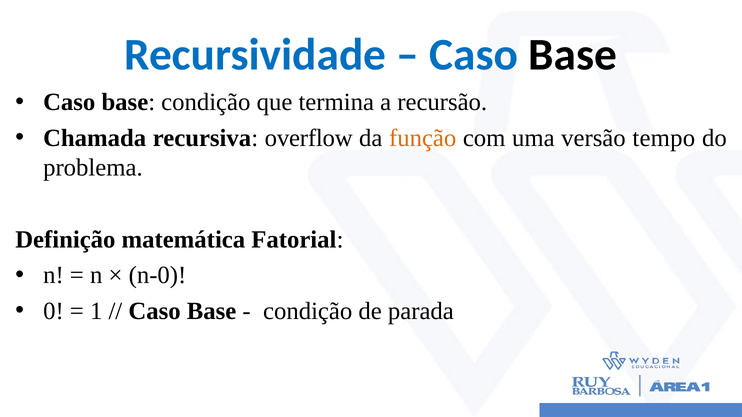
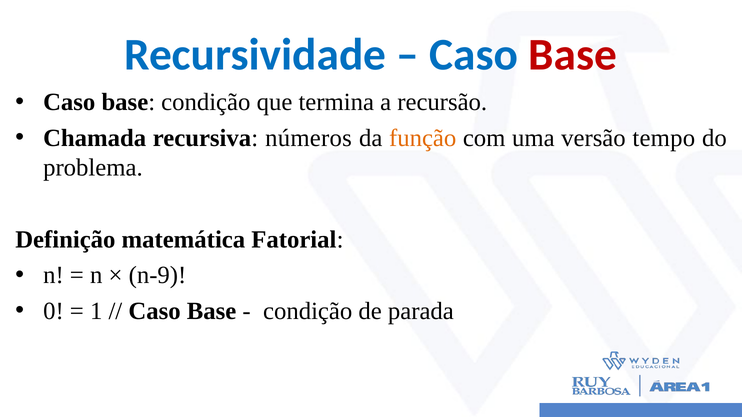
Base at (573, 55) colour: black -> red
overflow: overflow -> números
n-0: n-0 -> n-9
